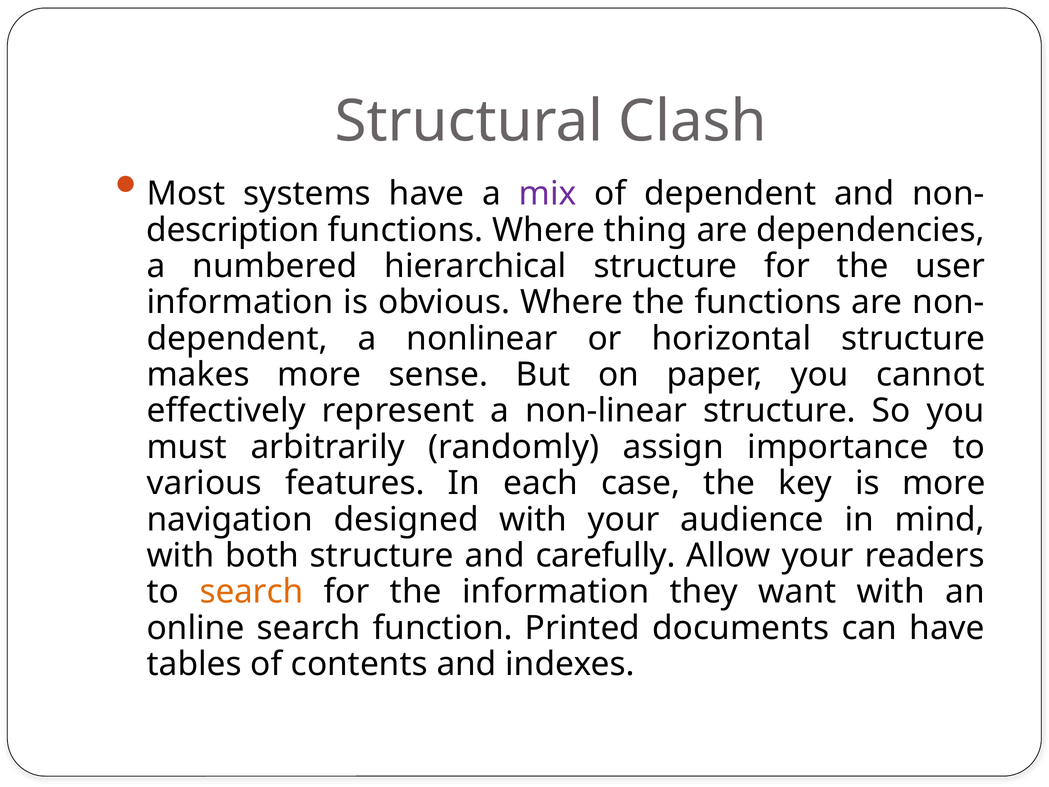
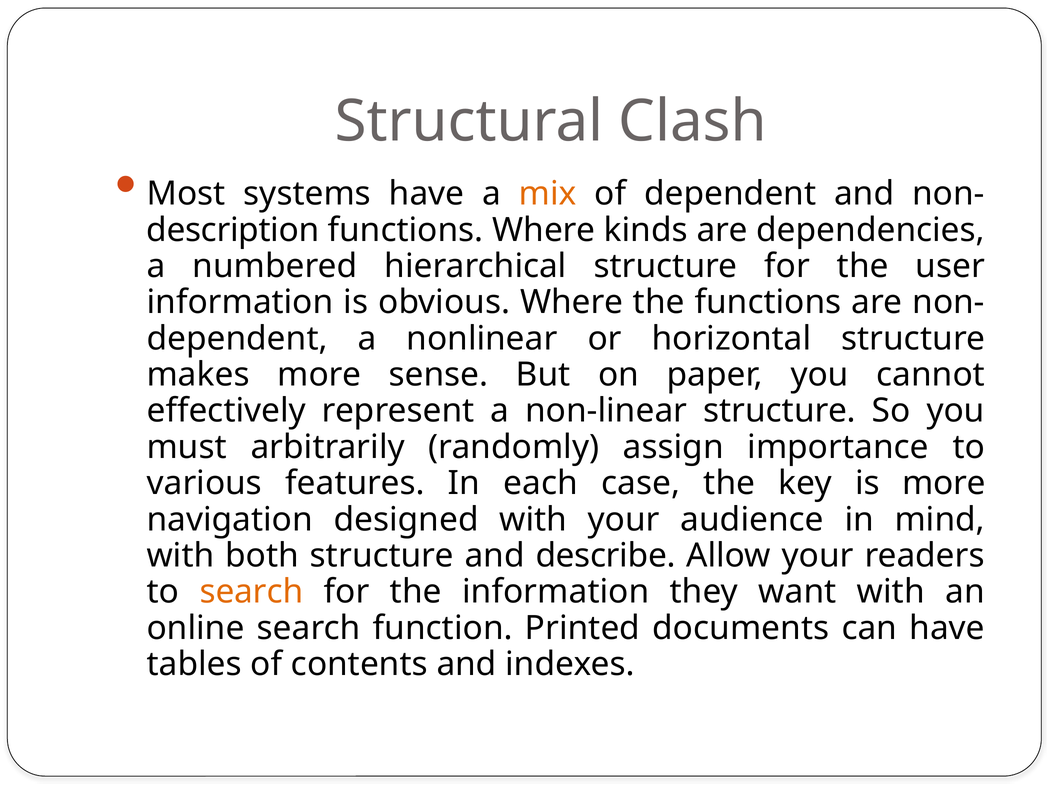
mix colour: purple -> orange
thing: thing -> kinds
carefully: carefully -> describe
